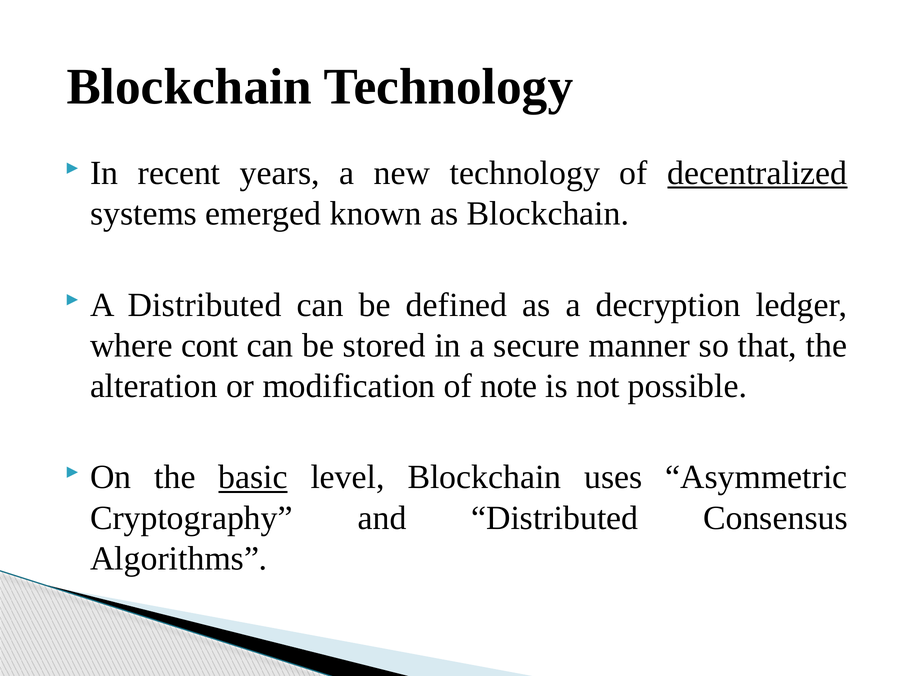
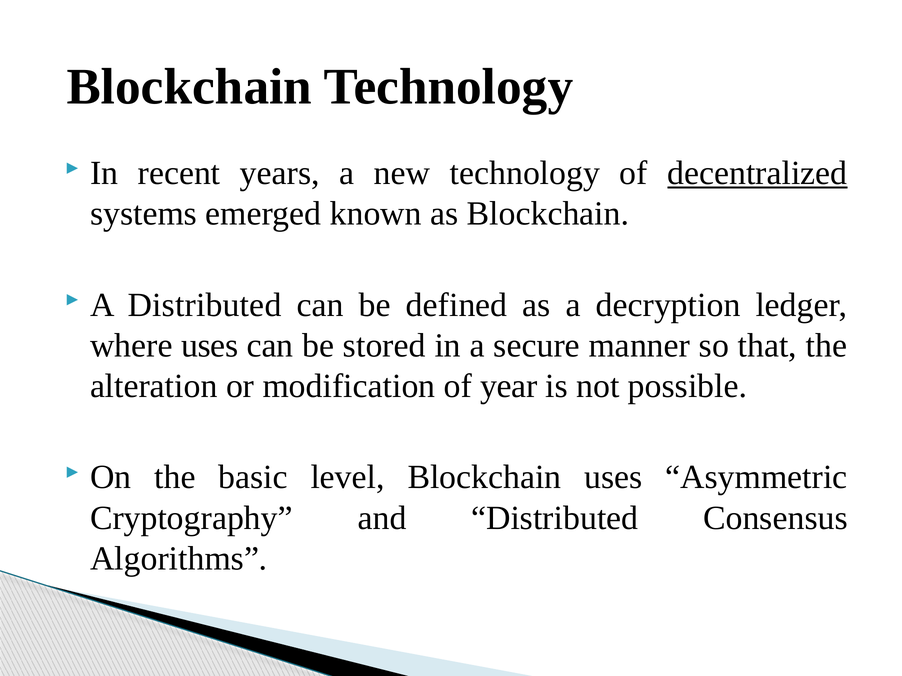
where cont: cont -> uses
note: note -> year
basic underline: present -> none
